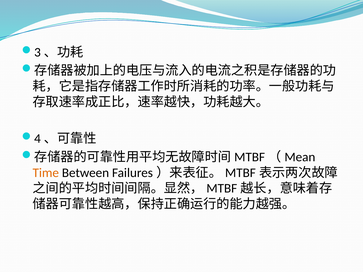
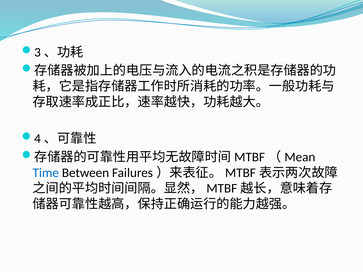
Time colour: orange -> blue
